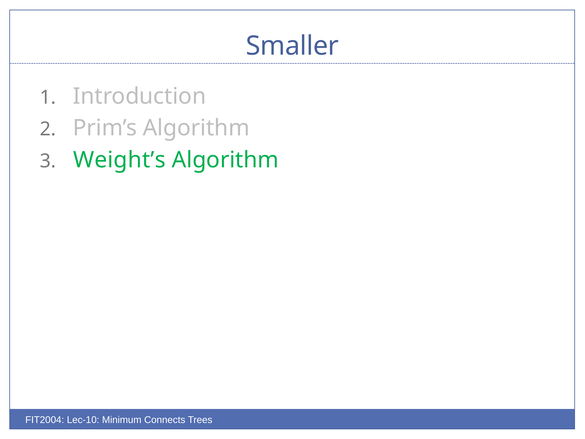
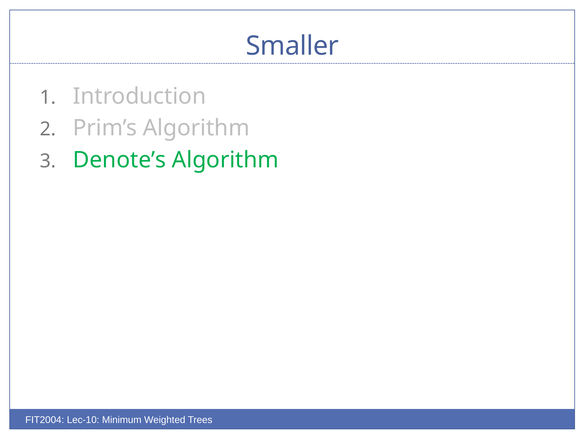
Weight’s: Weight’s -> Denote’s
Connects: Connects -> Weighted
